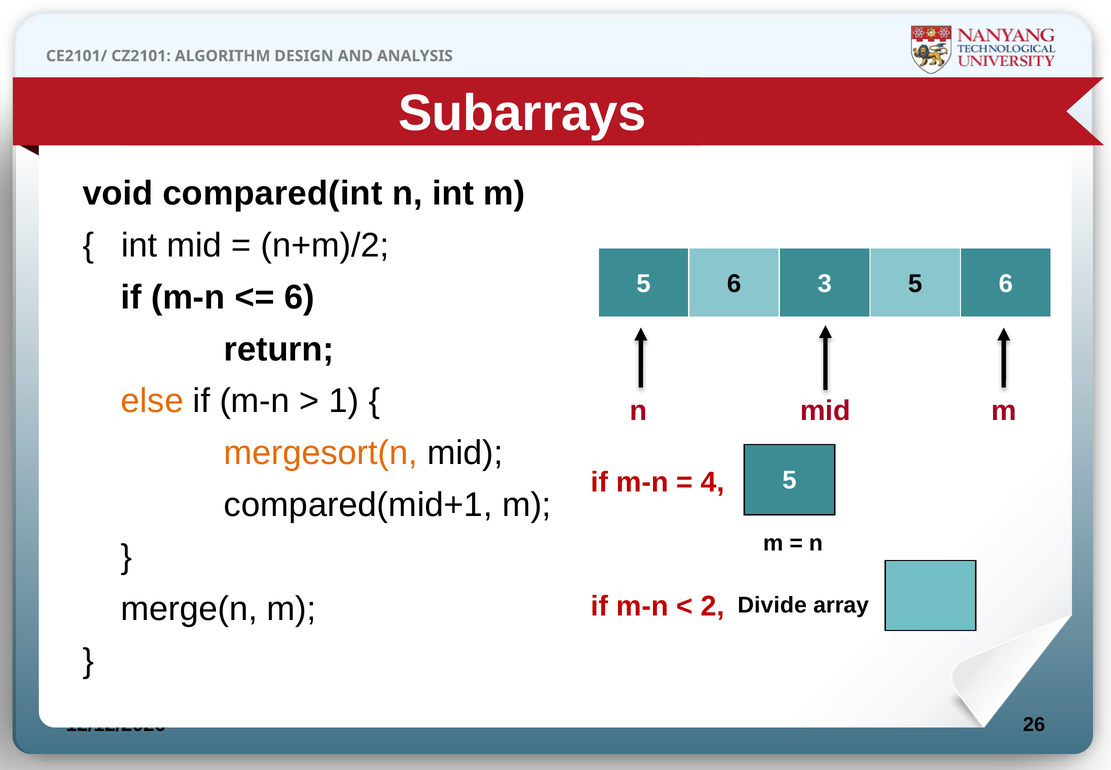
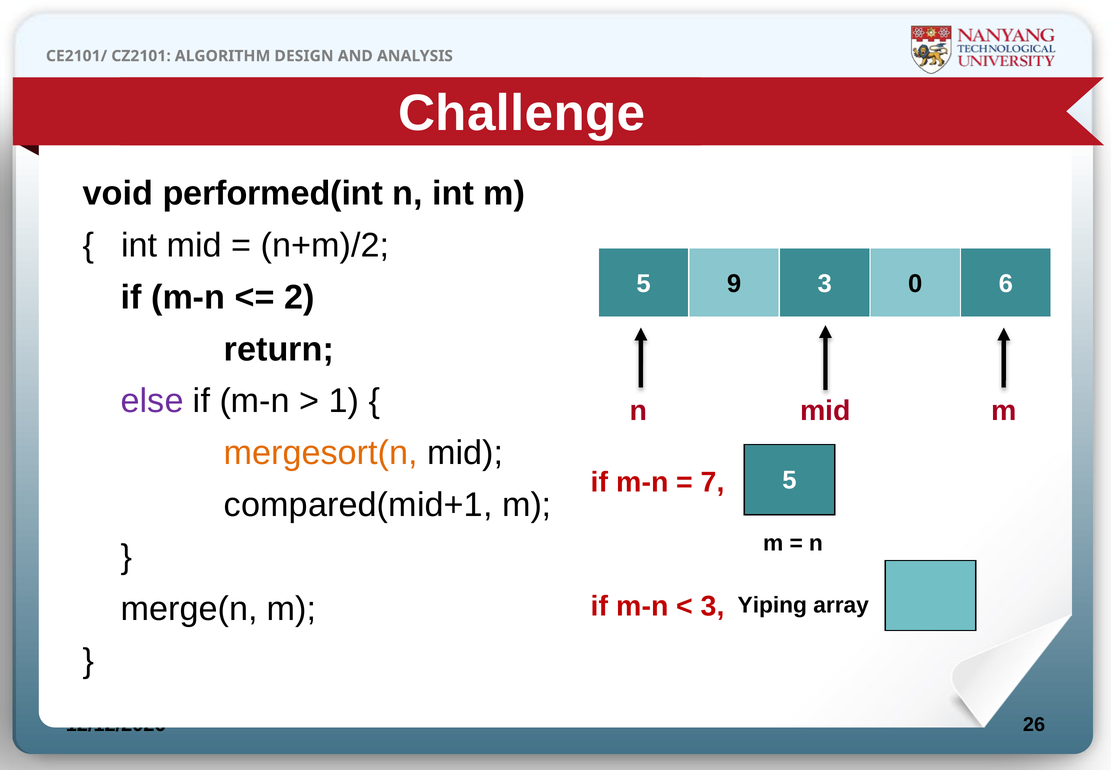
Subarrays: Subarrays -> Challenge
compared(int: compared(int -> performed(int
6 at (734, 283): 6 -> 9
3 5: 5 -> 0
6 at (299, 297): 6 -> 2
else colour: orange -> purple
4: 4 -> 7
2 at (713, 606): 2 -> 3
Divide: Divide -> Yiping
